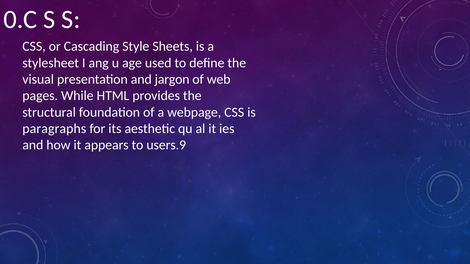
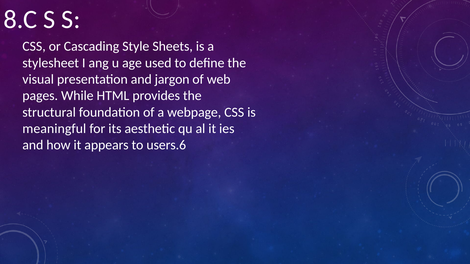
0.C: 0.C -> 8.C
paragraphs: paragraphs -> meaningful
users.9: users.9 -> users.6
